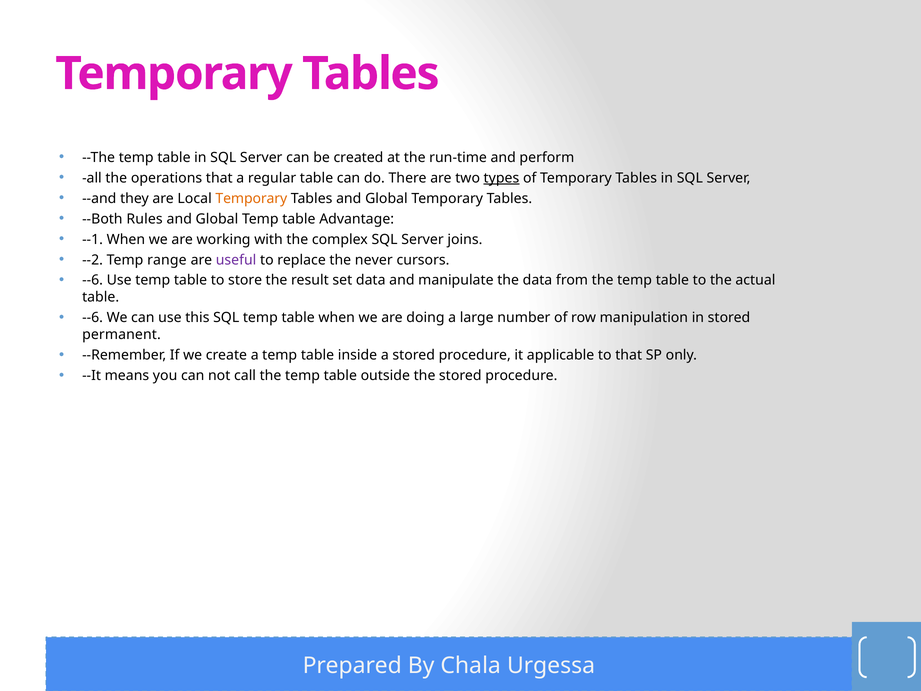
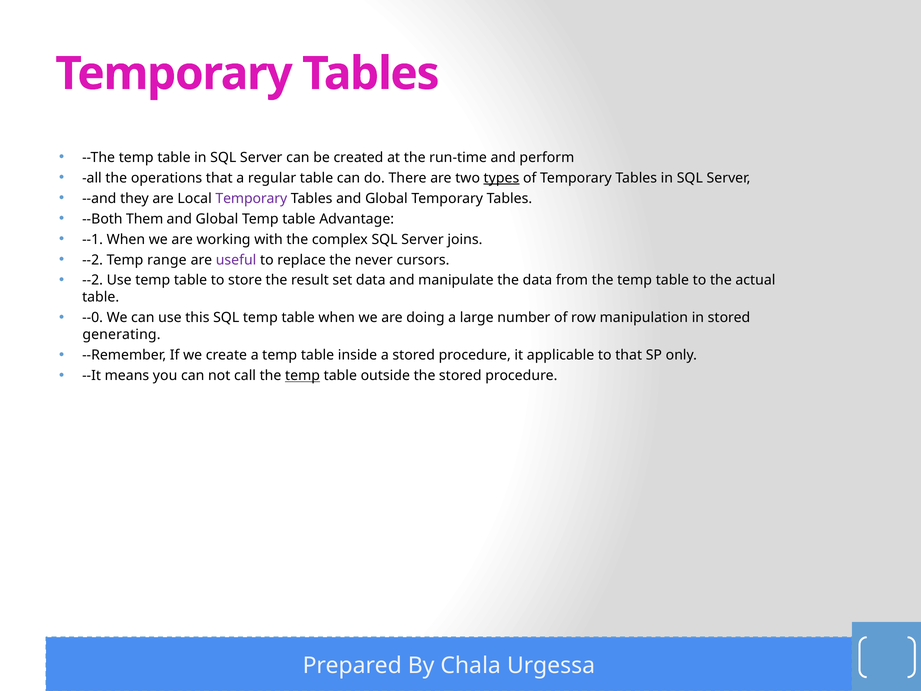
Temporary at (251, 198) colour: orange -> purple
Rules: Rules -> Them
--6 at (93, 280): --6 -> --2
--6 at (93, 318): --6 -> --0
permanent: permanent -> generating
temp at (303, 376) underline: none -> present
